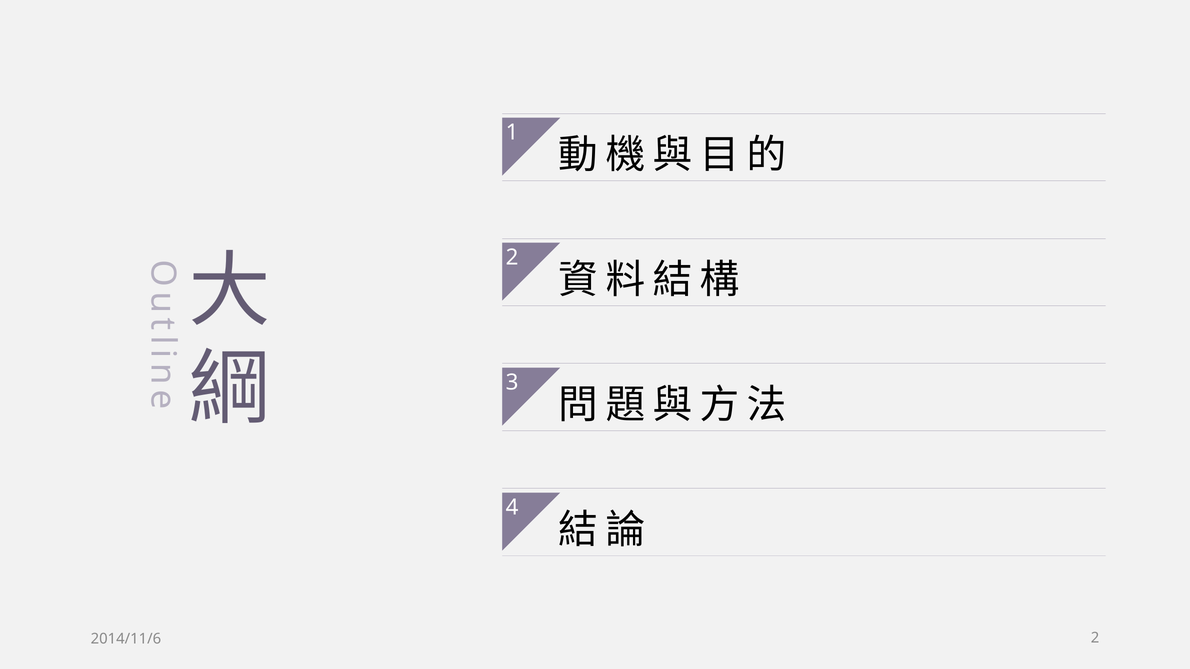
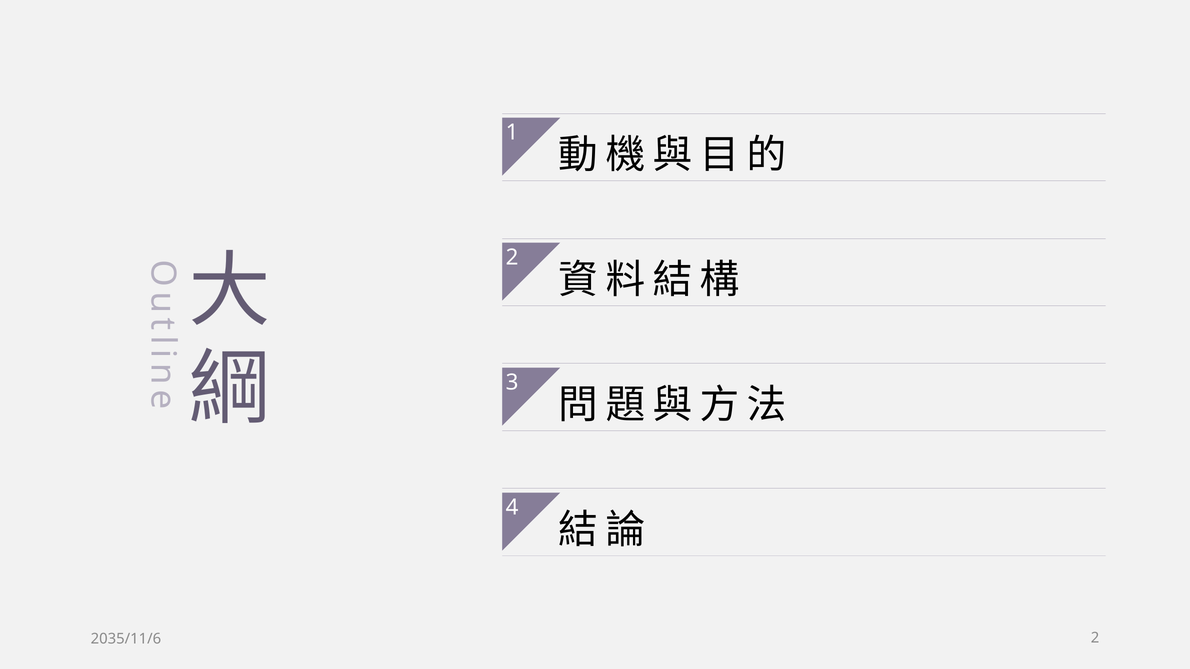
2014/11/6: 2014/11/6 -> 2035/11/6
